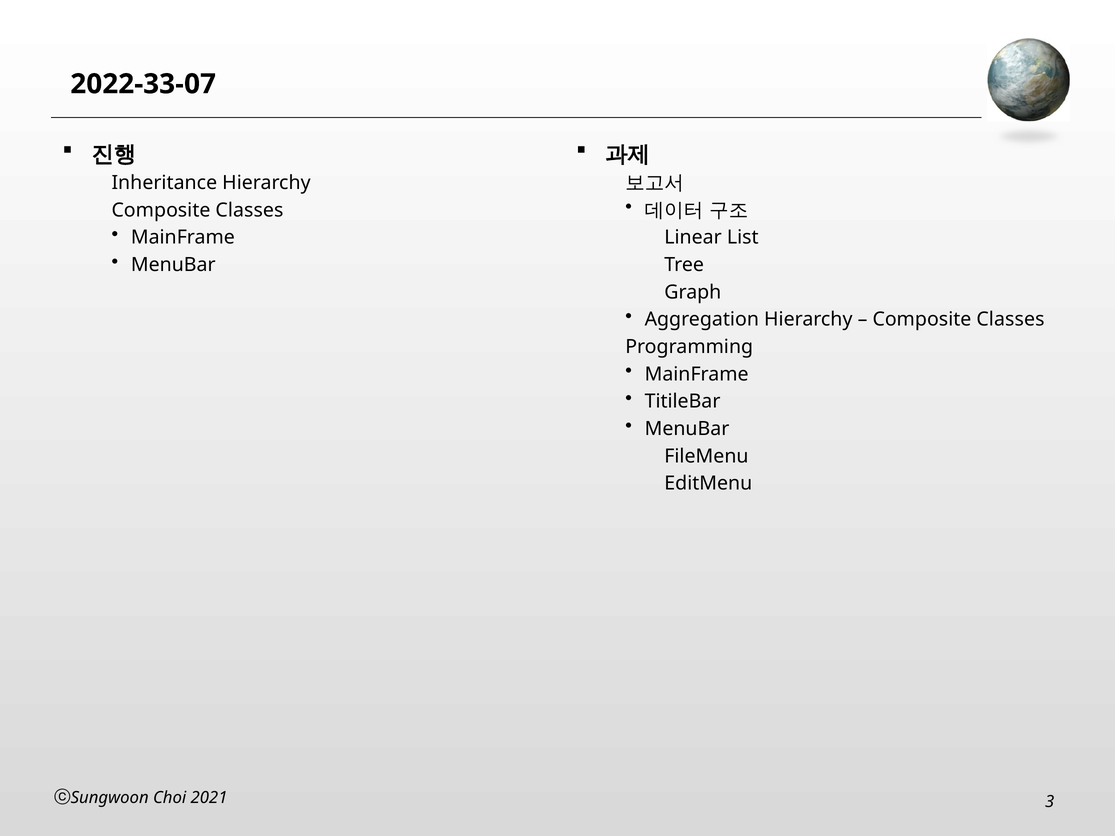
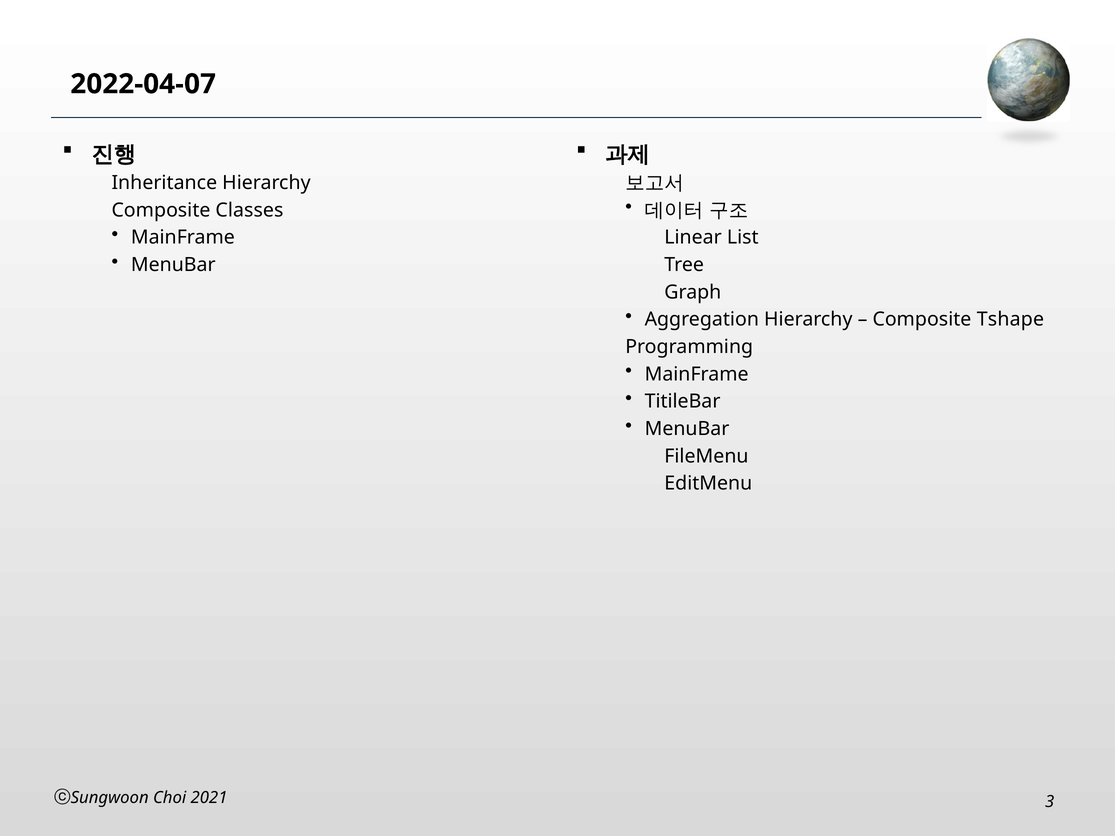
2022-33-07: 2022-33-07 -> 2022-04-07
Classes at (1010, 320): Classes -> Tshape
